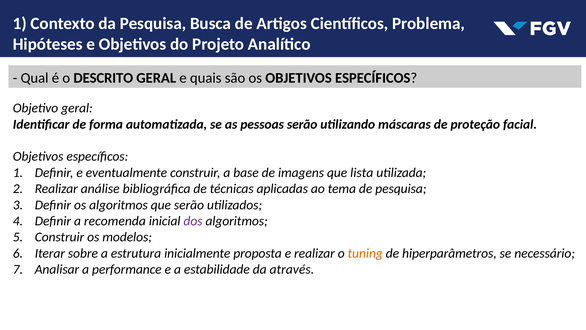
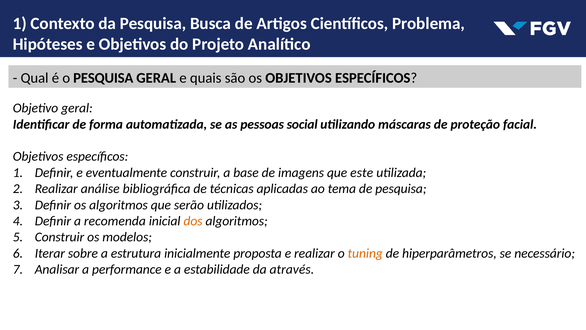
o DESCRITO: DESCRITO -> PESQUISA
pessoas serão: serão -> social
lista: lista -> este
dos colour: purple -> orange
